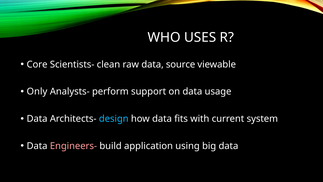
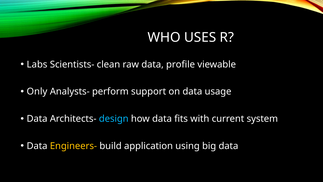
Core: Core -> Labs
source: source -> profile
Engineers- colour: pink -> yellow
